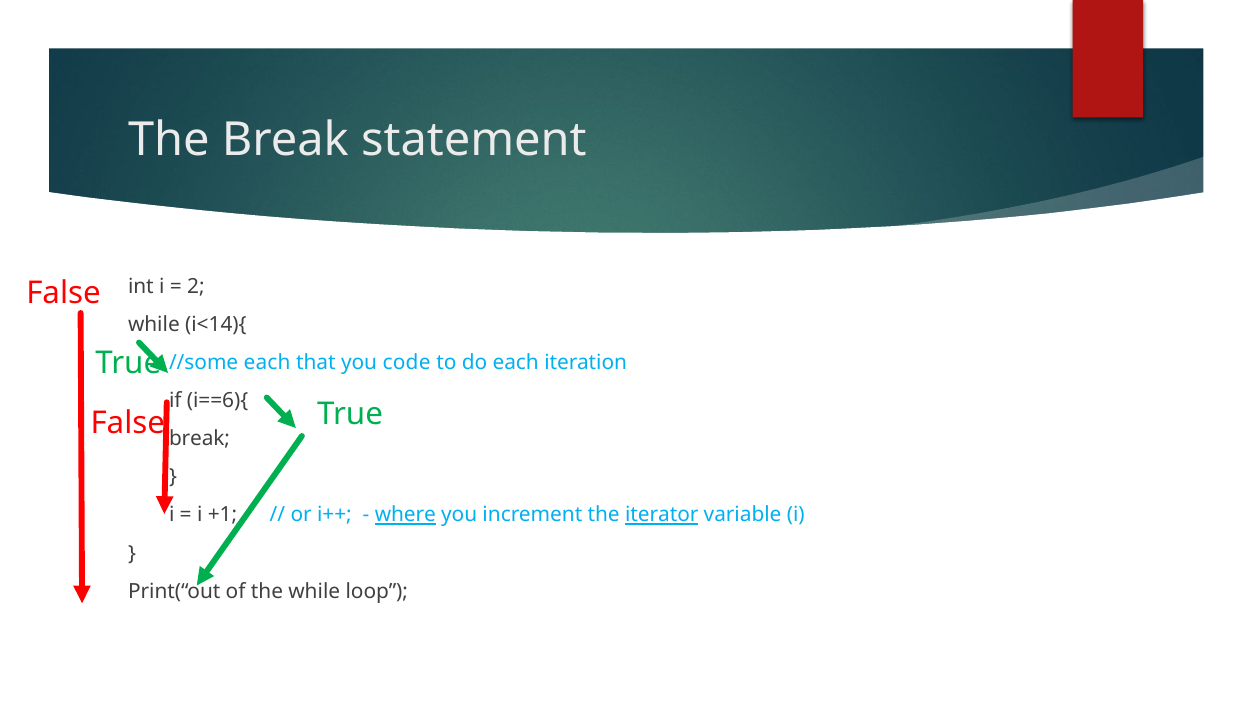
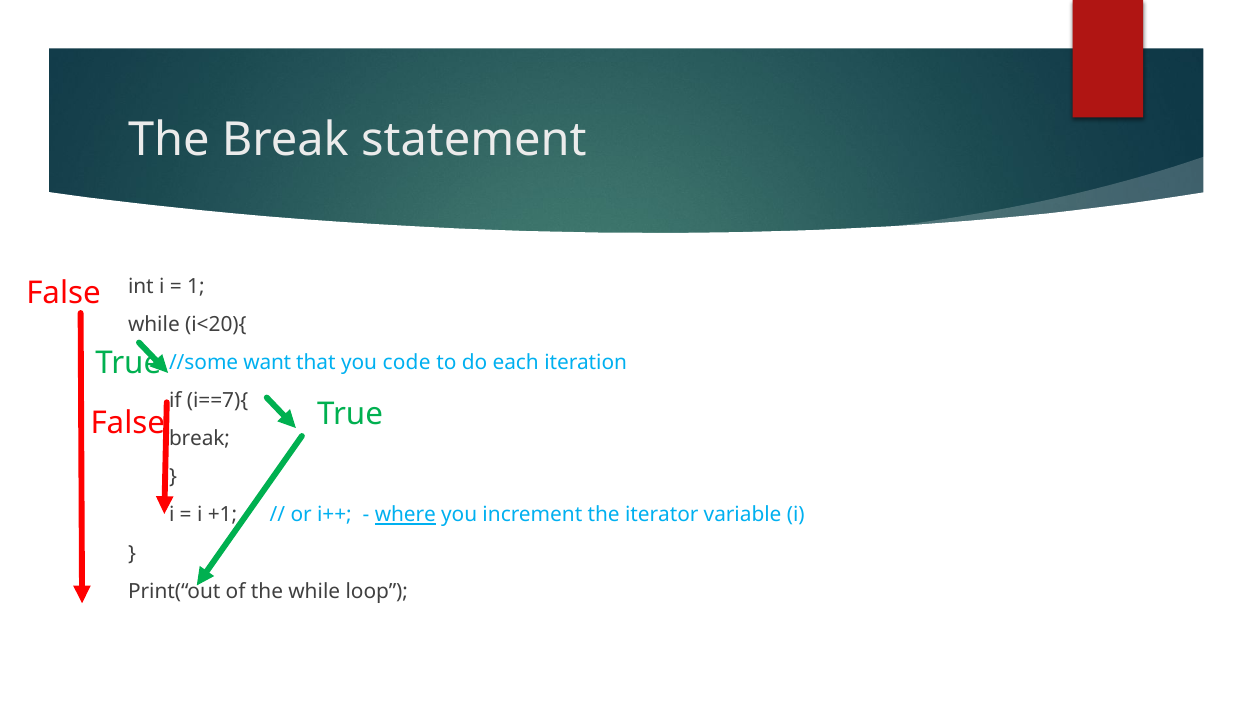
2: 2 -> 1
i<14){: i<14){ -> i<20){
//some each: each -> want
i==6){: i==6){ -> i==7){
iterator underline: present -> none
